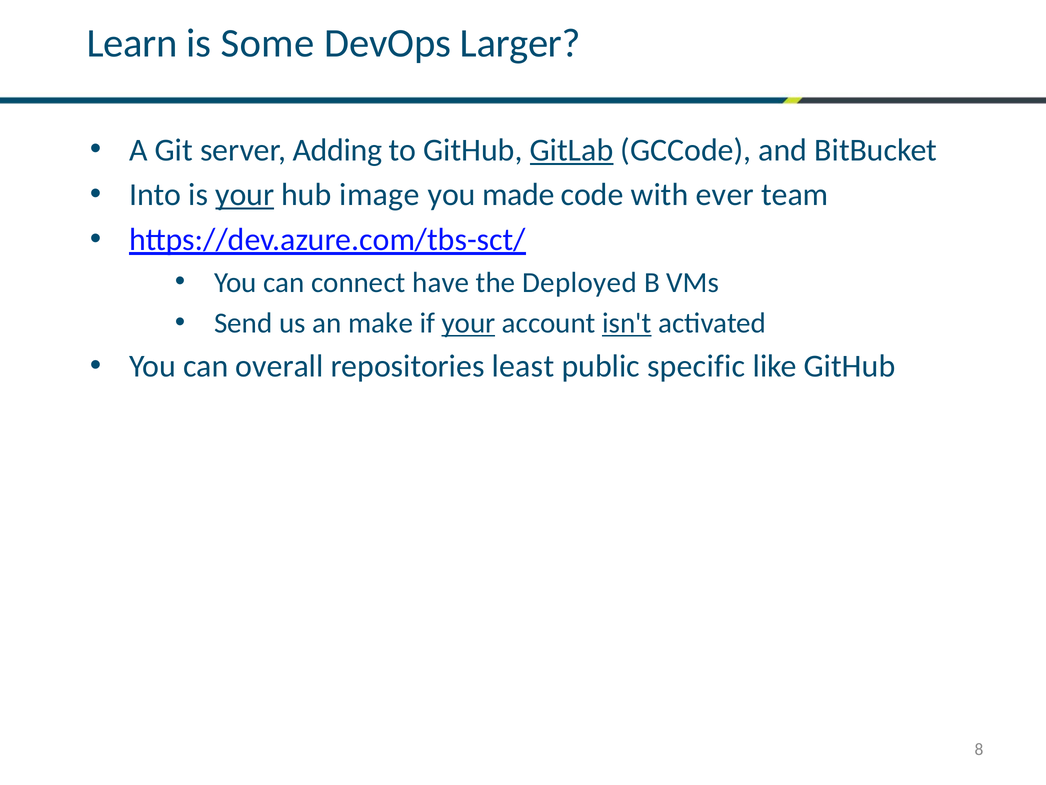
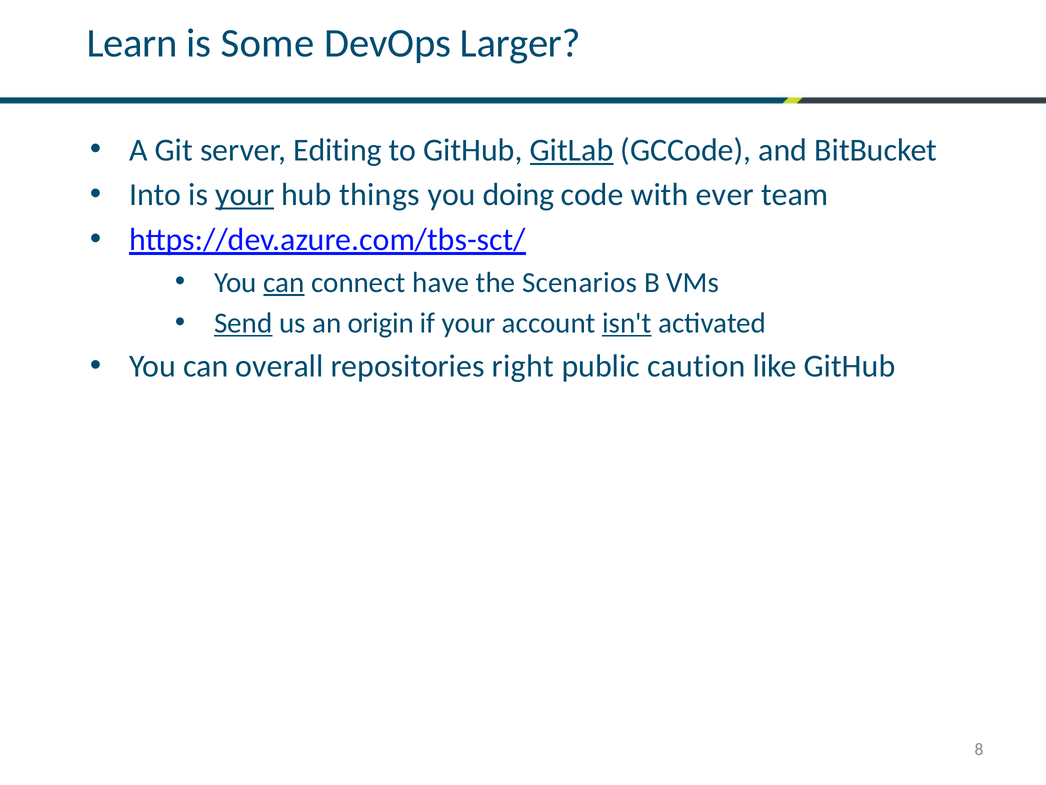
Adding: Adding -> Editing
image: image -> things
made: made -> doing
can at (284, 282) underline: none -> present
Deployed: Deployed -> Scenarios
Send underline: none -> present
make: make -> origin
your at (469, 323) underline: present -> none
least: least -> right
specific: specific -> caution
